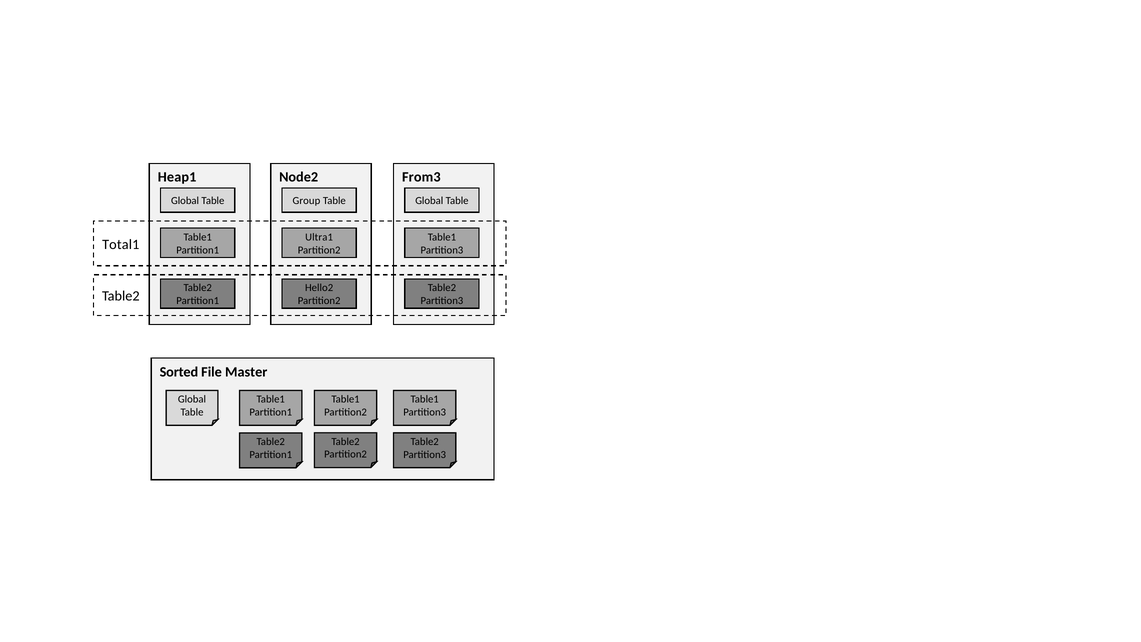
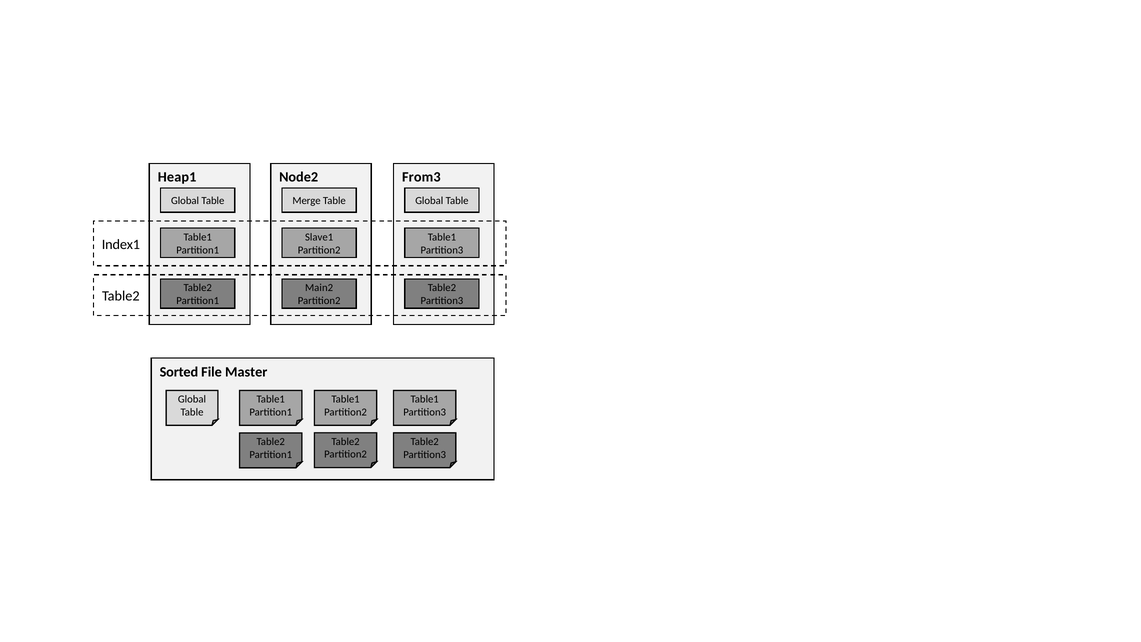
Group: Group -> Merge
Ultra1: Ultra1 -> Slave1
Total1: Total1 -> Index1
Hello2: Hello2 -> Main2
